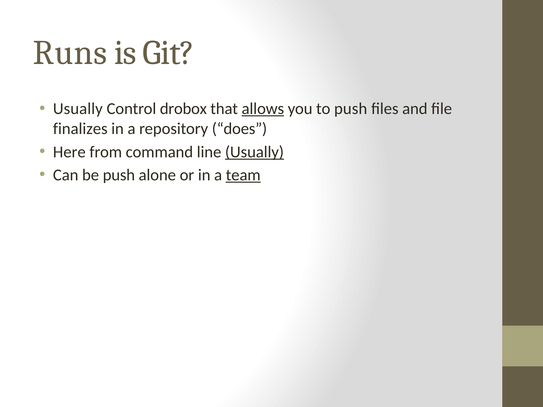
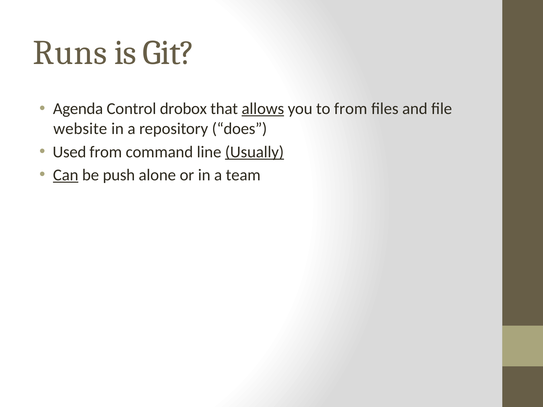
Usually at (78, 109): Usually -> Agenda
to push: push -> from
finalizes: finalizes -> website
Here: Here -> Used
Can underline: none -> present
team underline: present -> none
